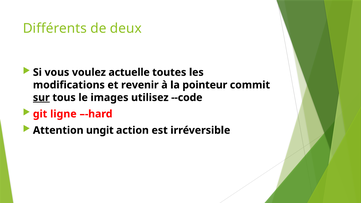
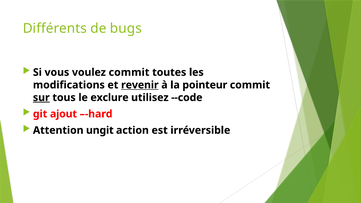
deux: deux -> bugs
voulez actuelle: actuelle -> commit
revenir underline: none -> present
images: images -> exclure
ligne: ligne -> ajout
